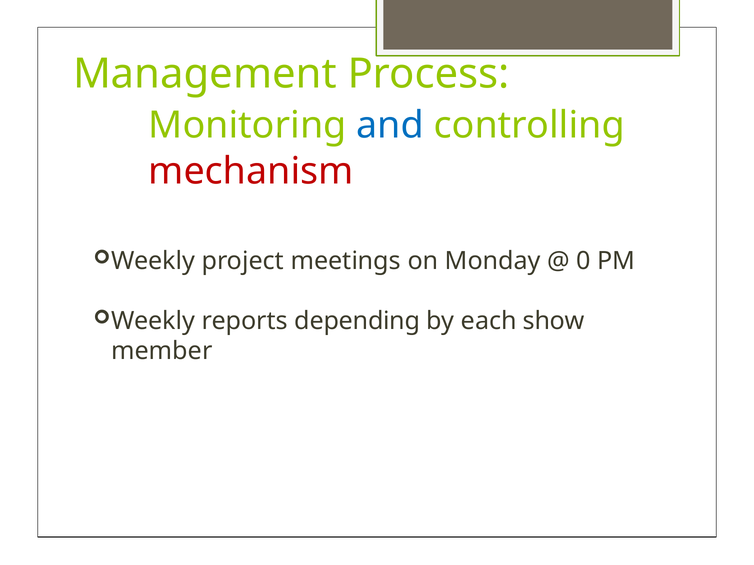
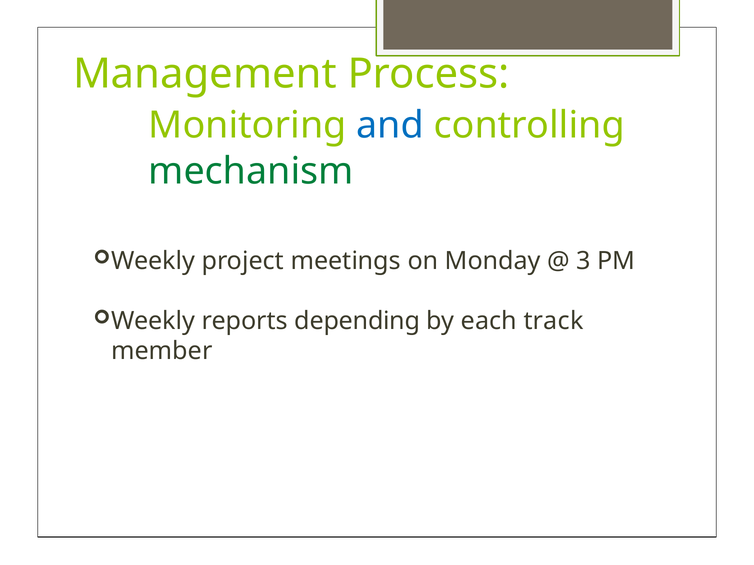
mechanism colour: red -> green
0: 0 -> 3
show: show -> track
